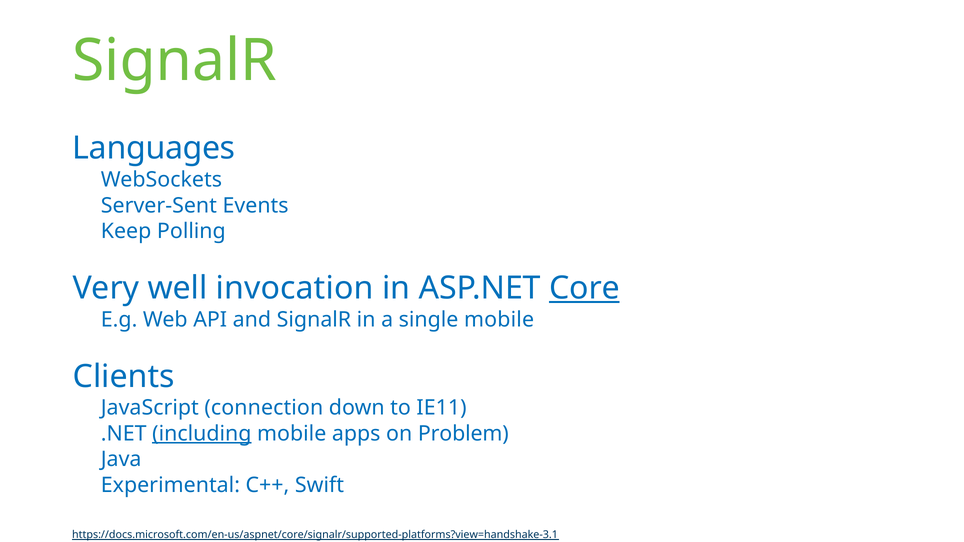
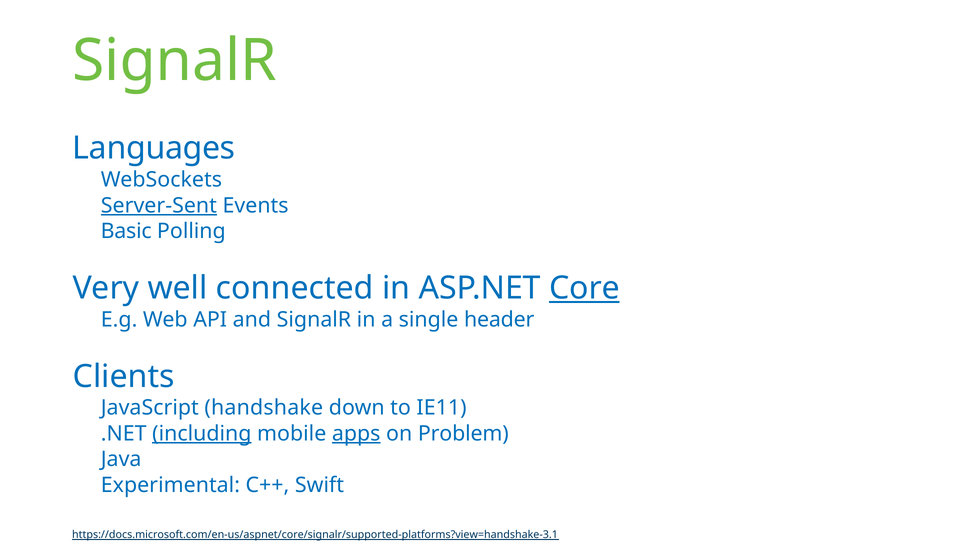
Server-Sent underline: none -> present
Keep: Keep -> Basic
invocation: invocation -> connected
single mobile: mobile -> header
connection: connection -> handshake
apps underline: none -> present
